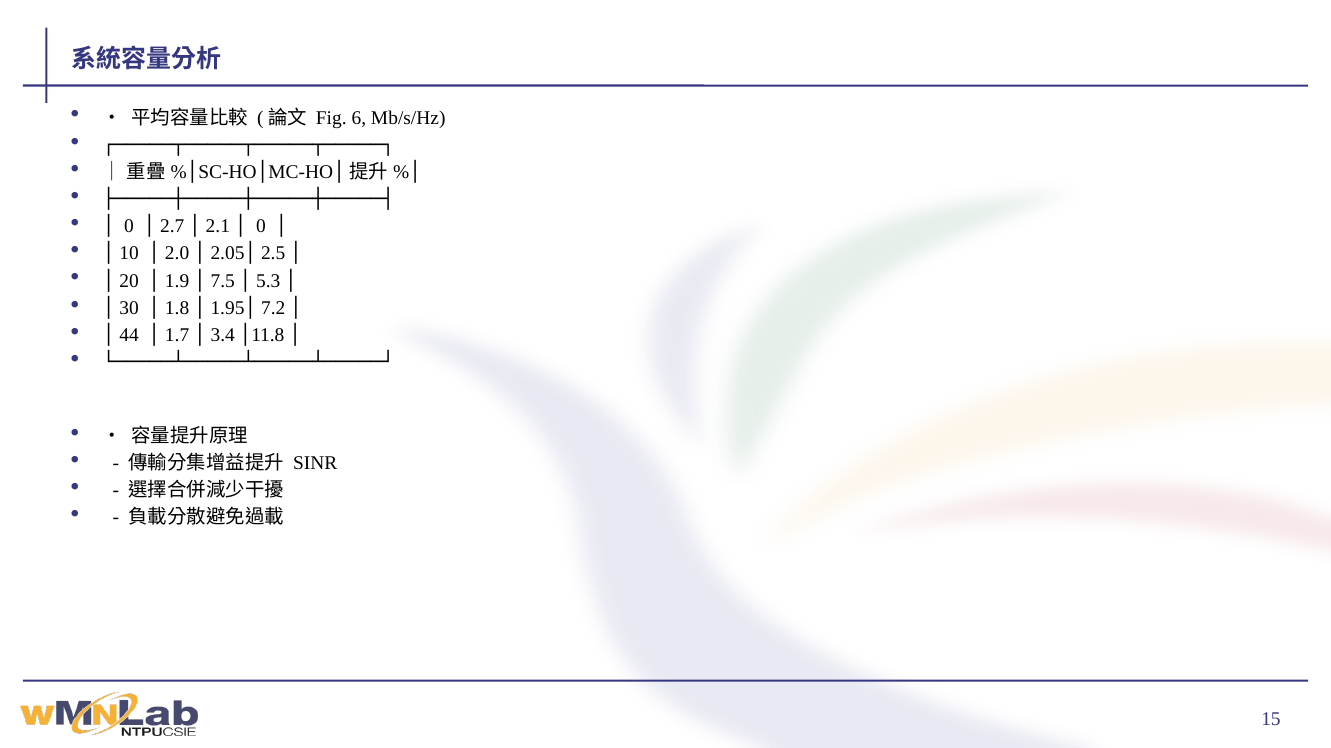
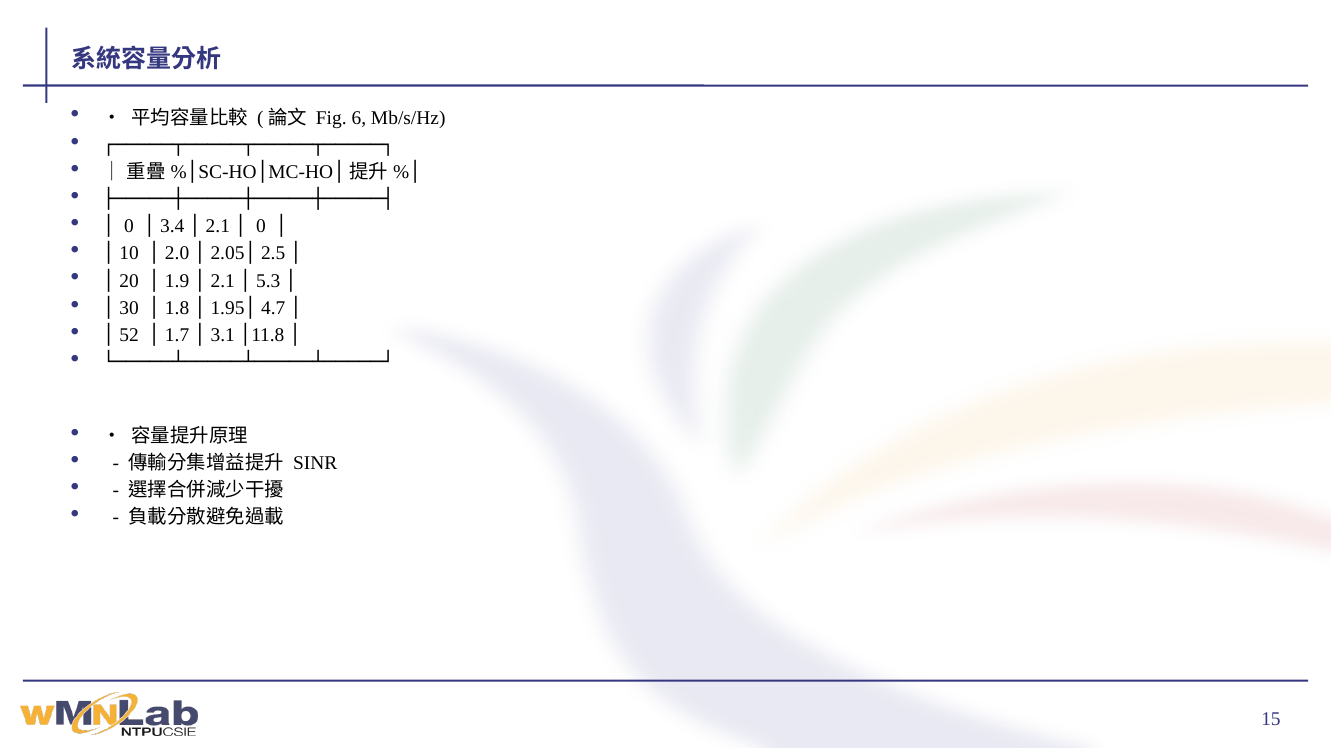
2.7: 2.7 -> 3.4
7.5 at (223, 281): 7.5 -> 2.1
7.2: 7.2 -> 4.7
44: 44 -> 52
3.4: 3.4 -> 3.1
